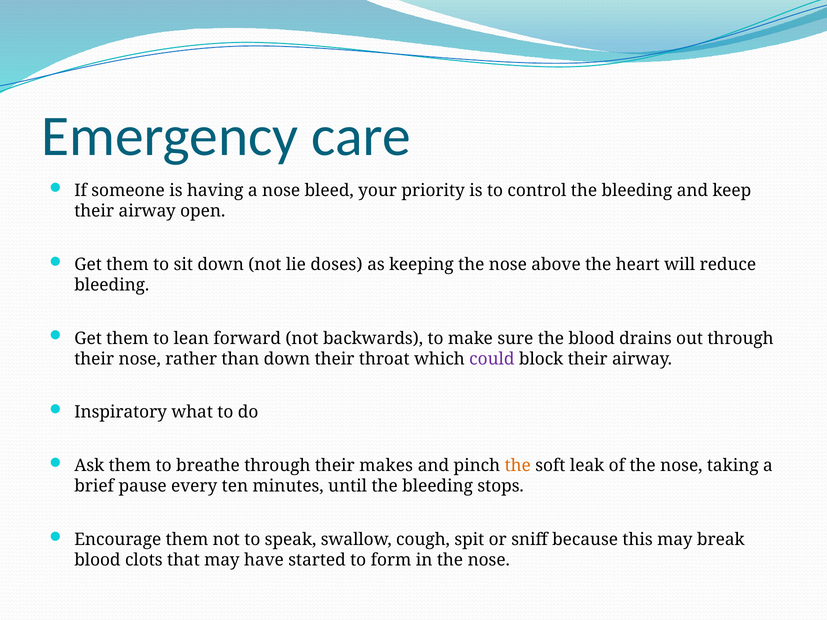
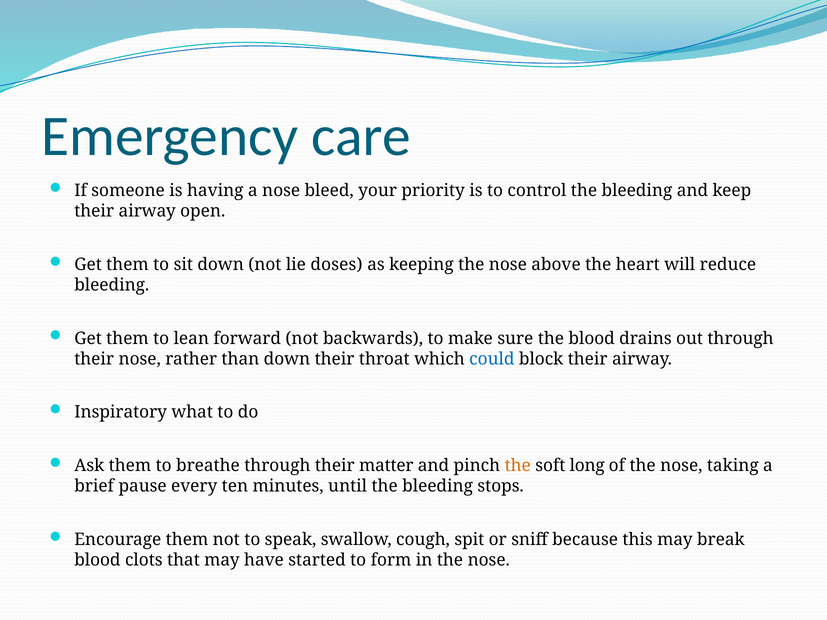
could colour: purple -> blue
makes: makes -> matter
leak: leak -> long
